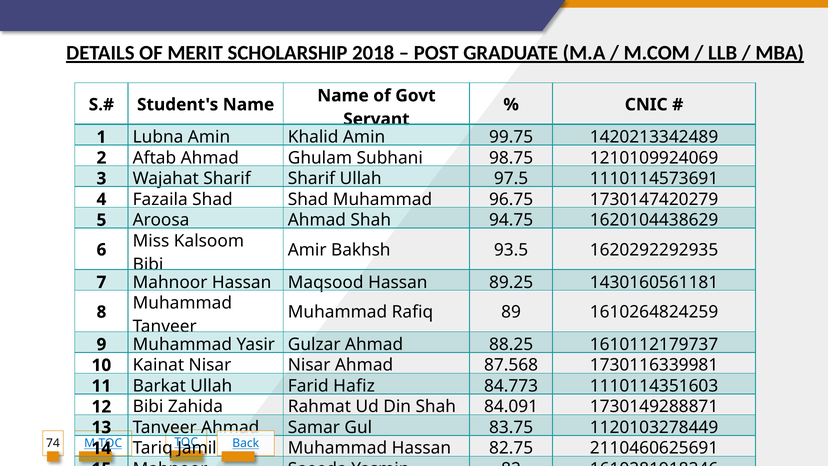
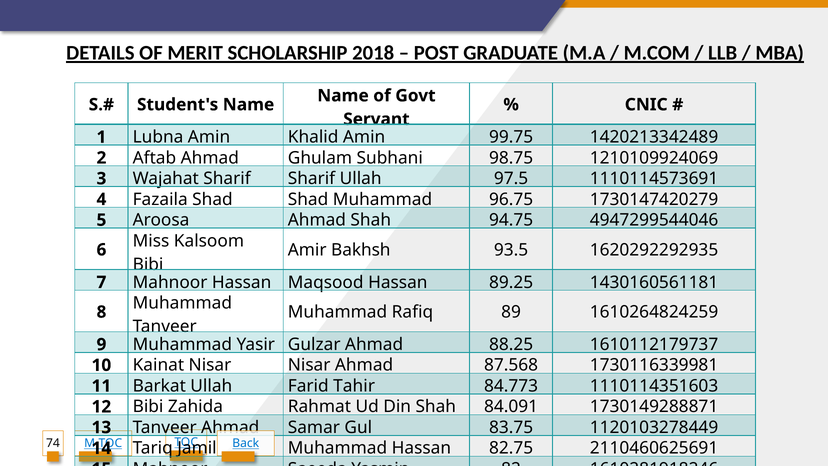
1620104438629: 1620104438629 -> 4947299544046
Hafiz: Hafiz -> Tahir
